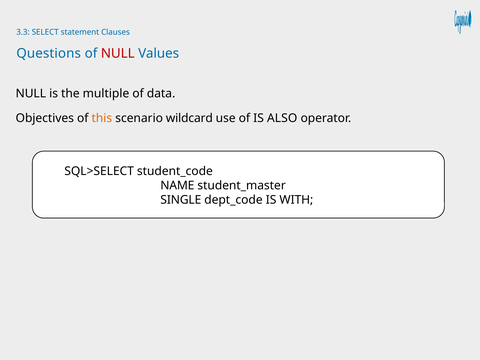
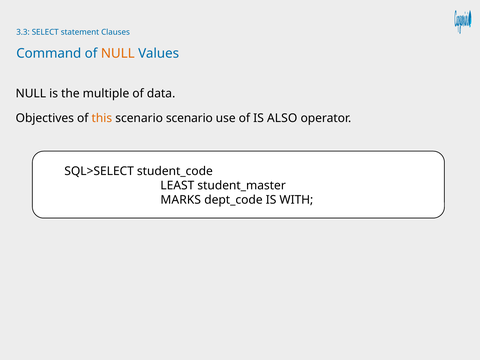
Questions: Questions -> Command
NULL at (118, 53) colour: red -> orange
scenario wildcard: wildcard -> scenario
NAME: NAME -> LEAST
SINGLE: SINGLE -> MARKS
